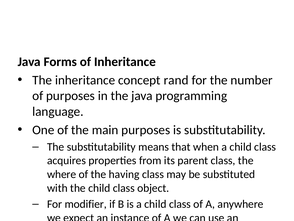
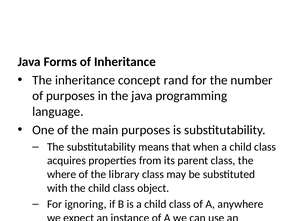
having: having -> library
modifier: modifier -> ignoring
